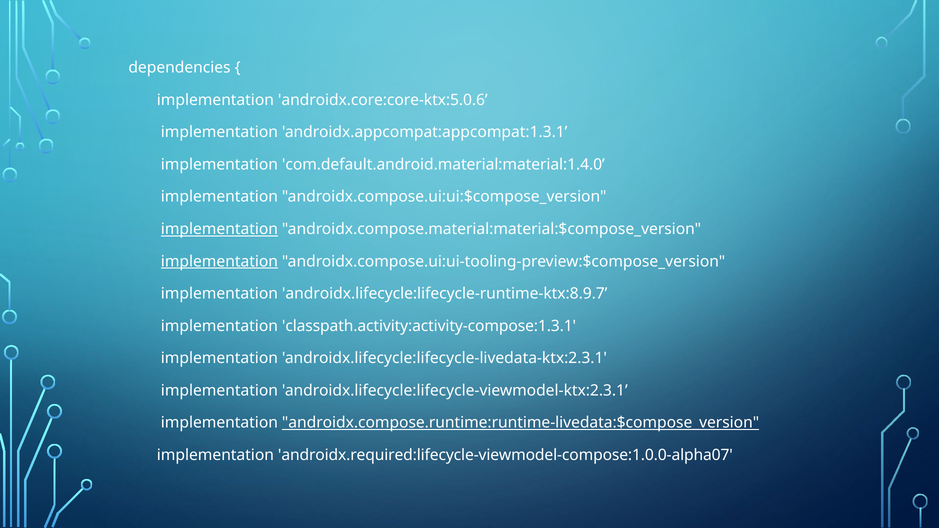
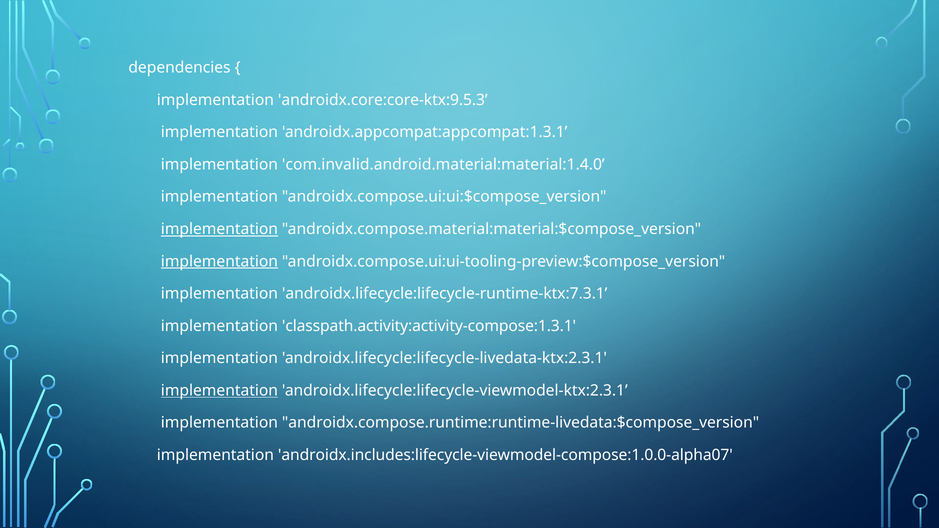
androidx.core:core-ktx:5.0.6: androidx.core:core-ktx:5.0.6 -> androidx.core:core-ktx:9.5.3
com.default.android.material:material:1.4.0: com.default.android.material:material:1.4.0 -> com.invalid.android.material:material:1.4.0
androidx.lifecycle:lifecycle-runtime-ktx:8.9.7: androidx.lifecycle:lifecycle-runtime-ktx:8.9.7 -> androidx.lifecycle:lifecycle-runtime-ktx:7.3.1
implementation at (219, 391) underline: none -> present
androidx.compose.runtime:runtime-livedata:$compose_version underline: present -> none
androidx.required:lifecycle-viewmodel-compose:1.0.0-alpha07: androidx.required:lifecycle-viewmodel-compose:1.0.0-alpha07 -> androidx.includes:lifecycle-viewmodel-compose:1.0.0-alpha07
